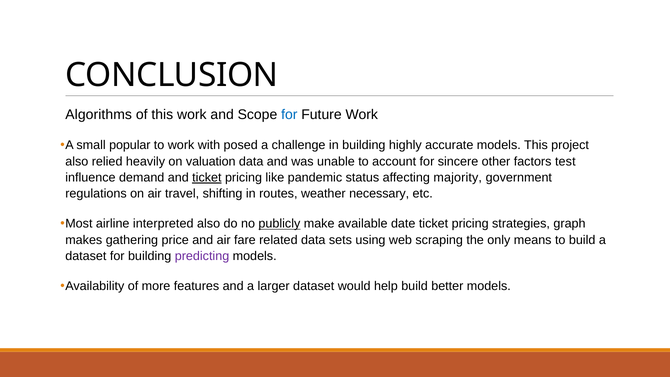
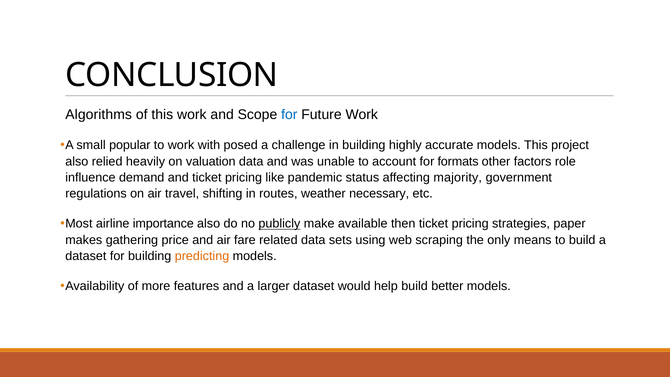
sincere: sincere -> formats
test: test -> role
ticket at (207, 178) underline: present -> none
interpreted: interpreted -> importance
date: date -> then
graph: graph -> paper
predicting colour: purple -> orange
